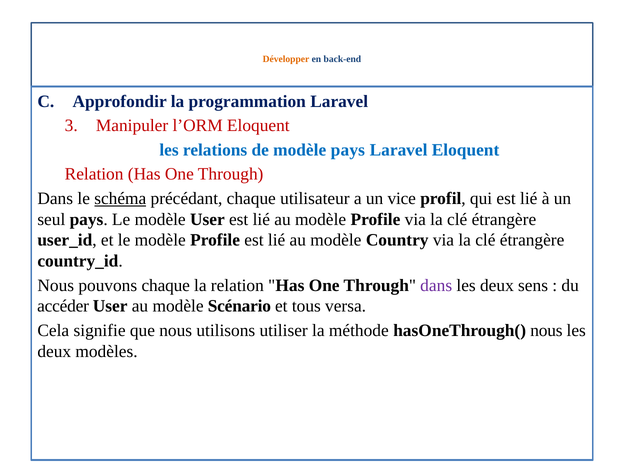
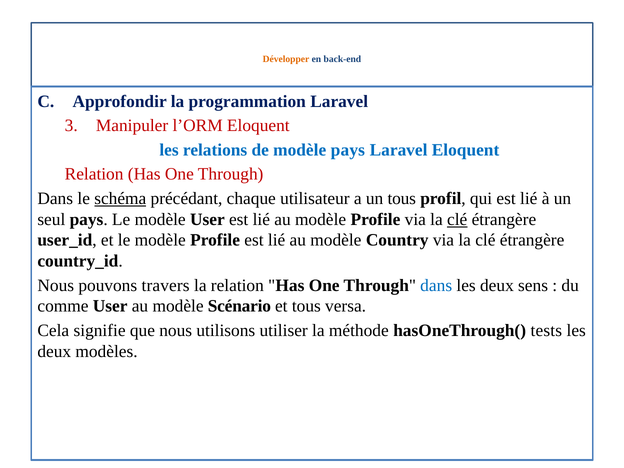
un vice: vice -> tous
clé at (457, 219) underline: none -> present
pouvons chaque: chaque -> travers
dans at (436, 285) colour: purple -> blue
accéder: accéder -> comme
hasOneThrough( nous: nous -> tests
